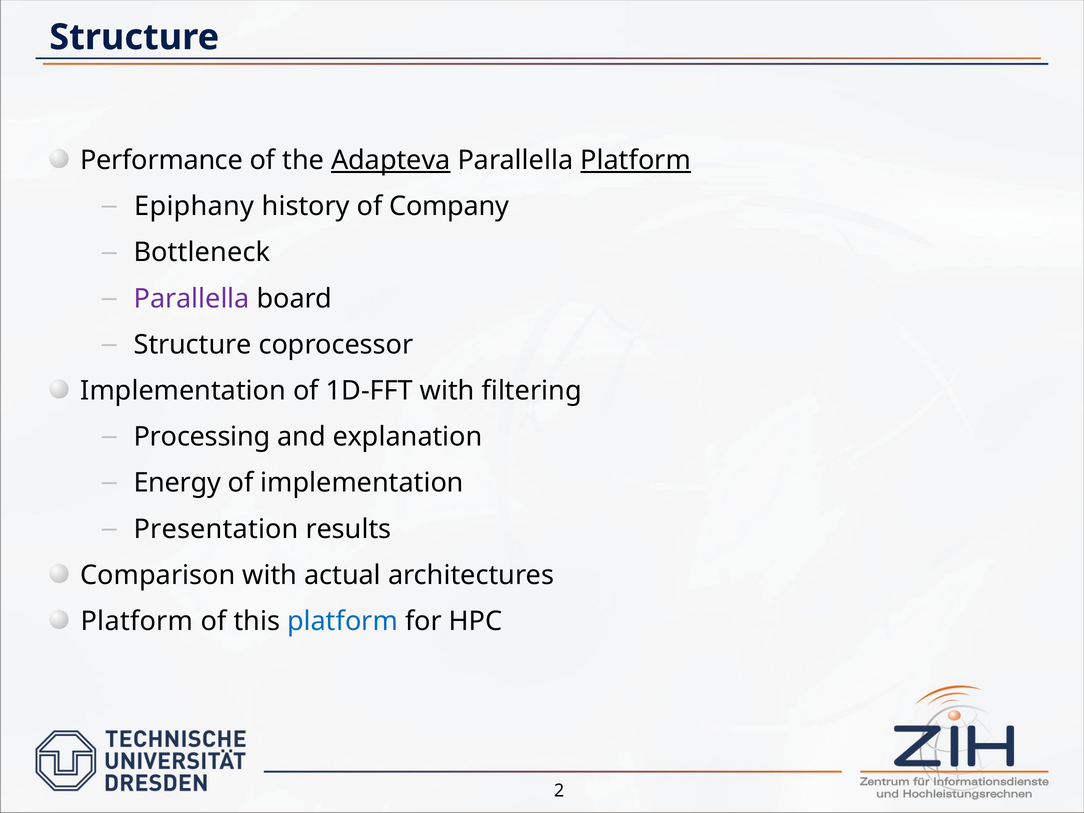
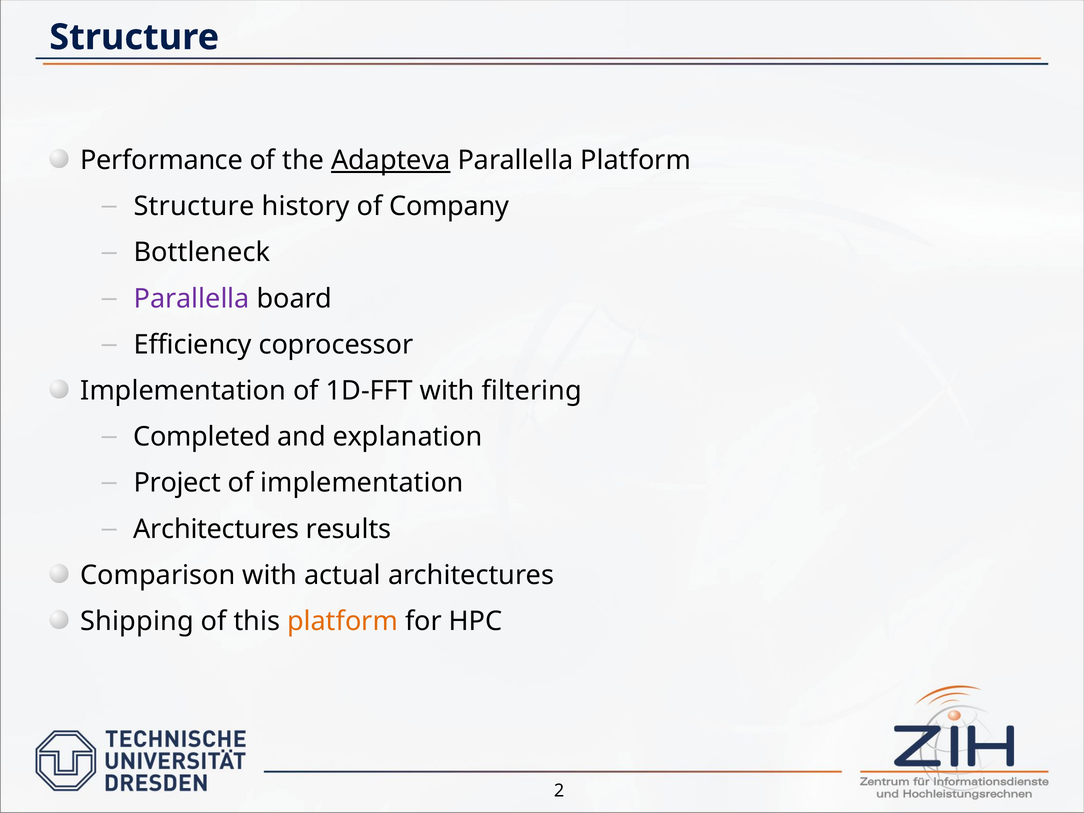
Platform at (636, 160) underline: present -> none
Epiphany at (194, 206): Epiphany -> Structure
Structure at (193, 345): Structure -> Efficiency
Processing: Processing -> Completed
Energy: Energy -> Project
Presentation at (216, 529): Presentation -> Architectures
Platform at (137, 621): Platform -> Shipping
platform at (343, 621) colour: blue -> orange
